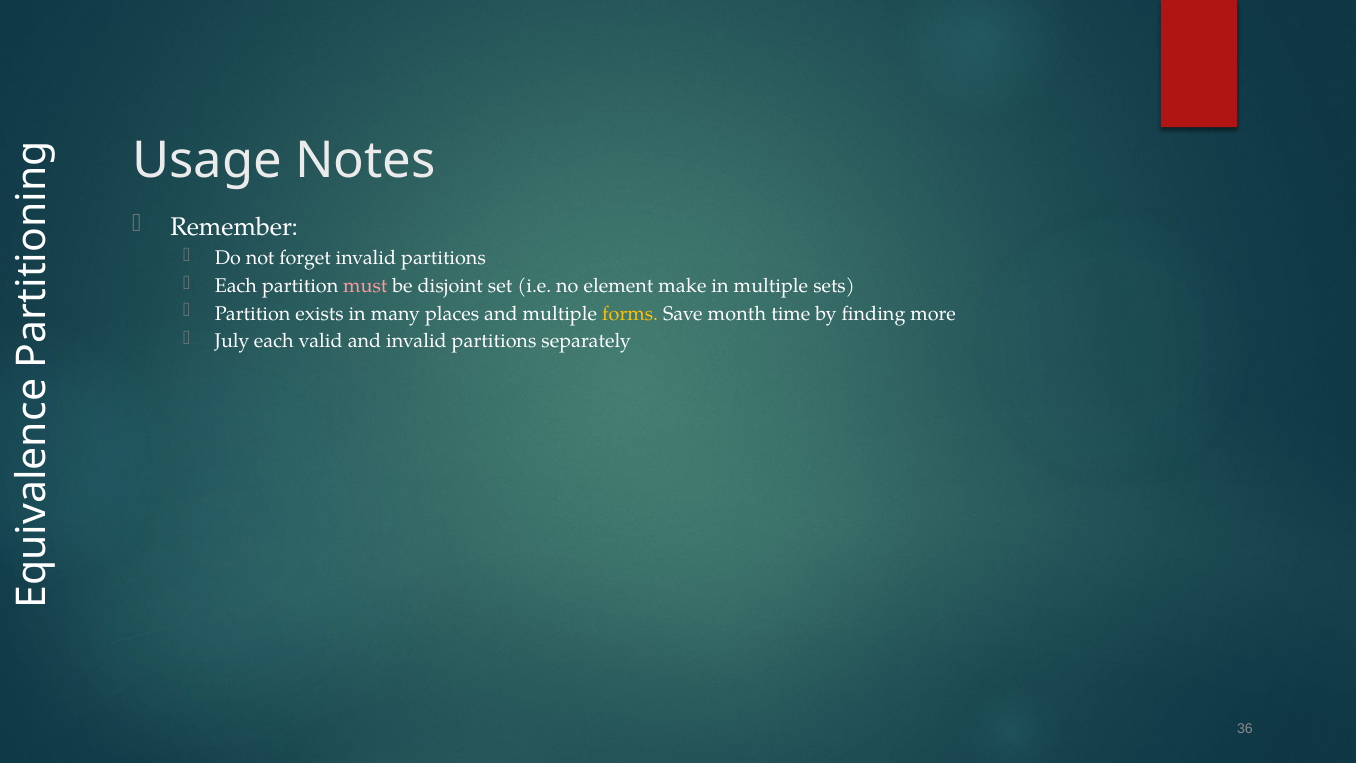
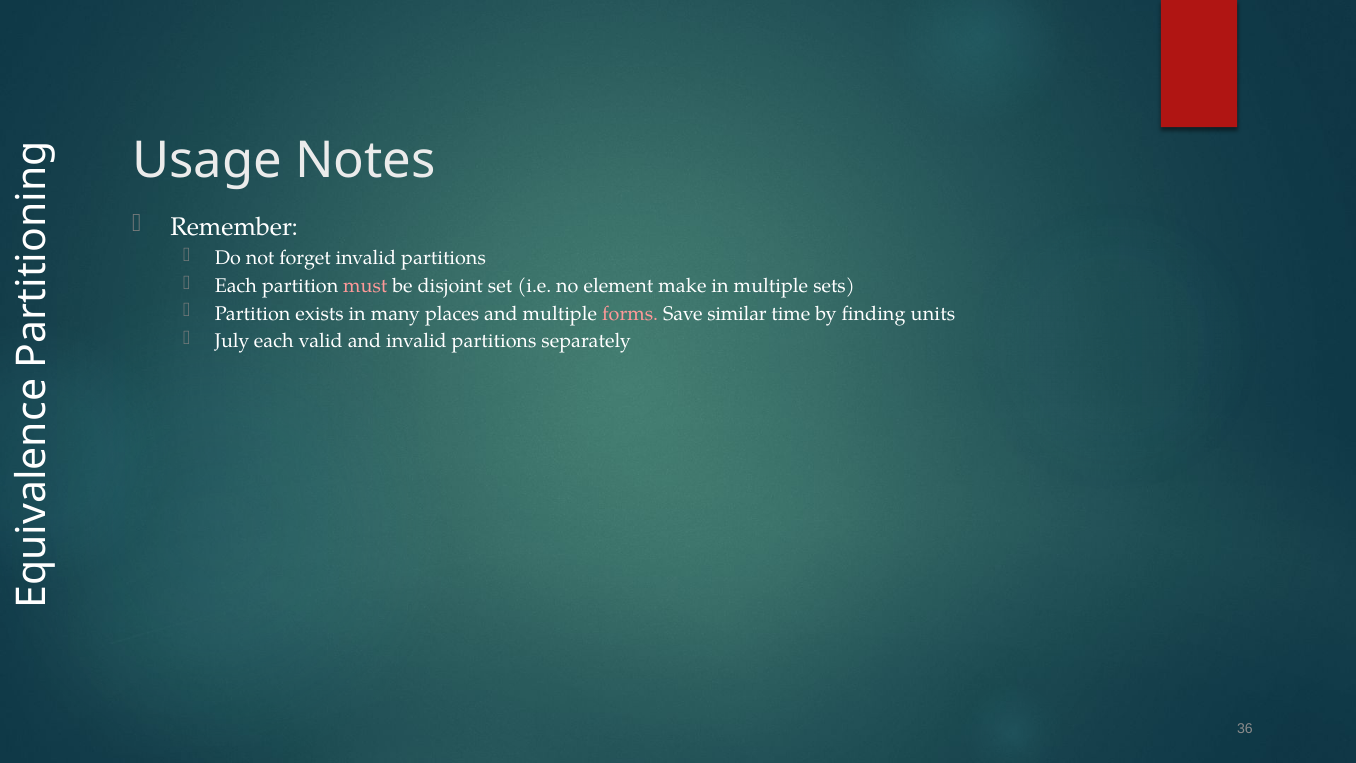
forms colour: yellow -> pink
month: month -> similar
more: more -> units
